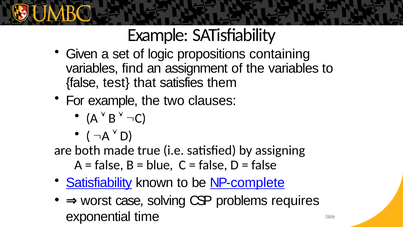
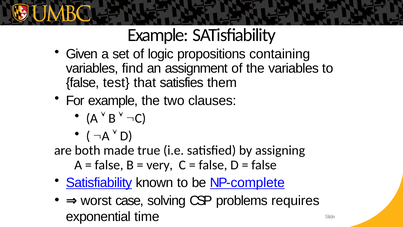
blue: blue -> very
